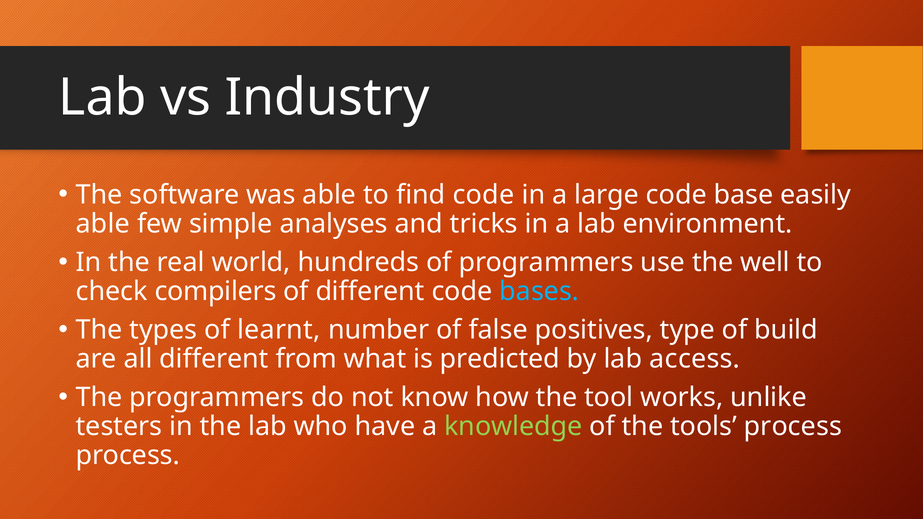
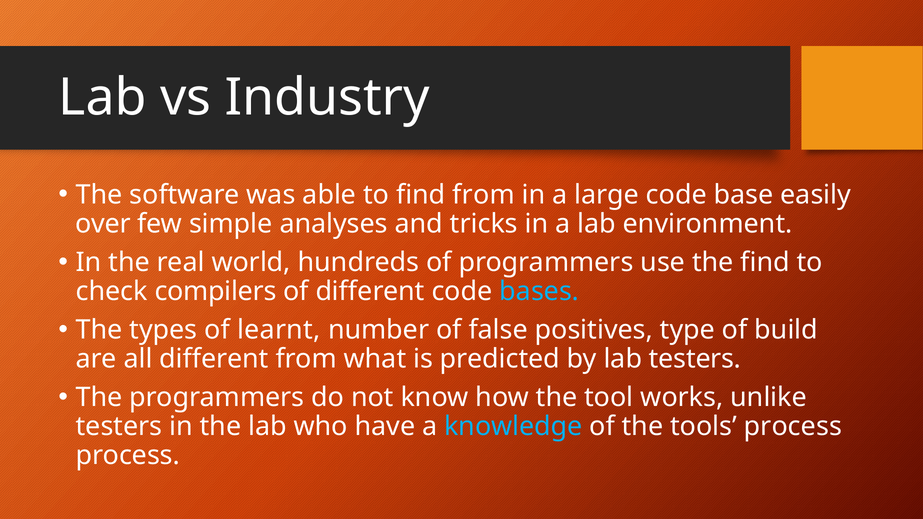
find code: code -> from
able at (103, 224): able -> over
the well: well -> find
lab access: access -> testers
knowledge colour: light green -> light blue
